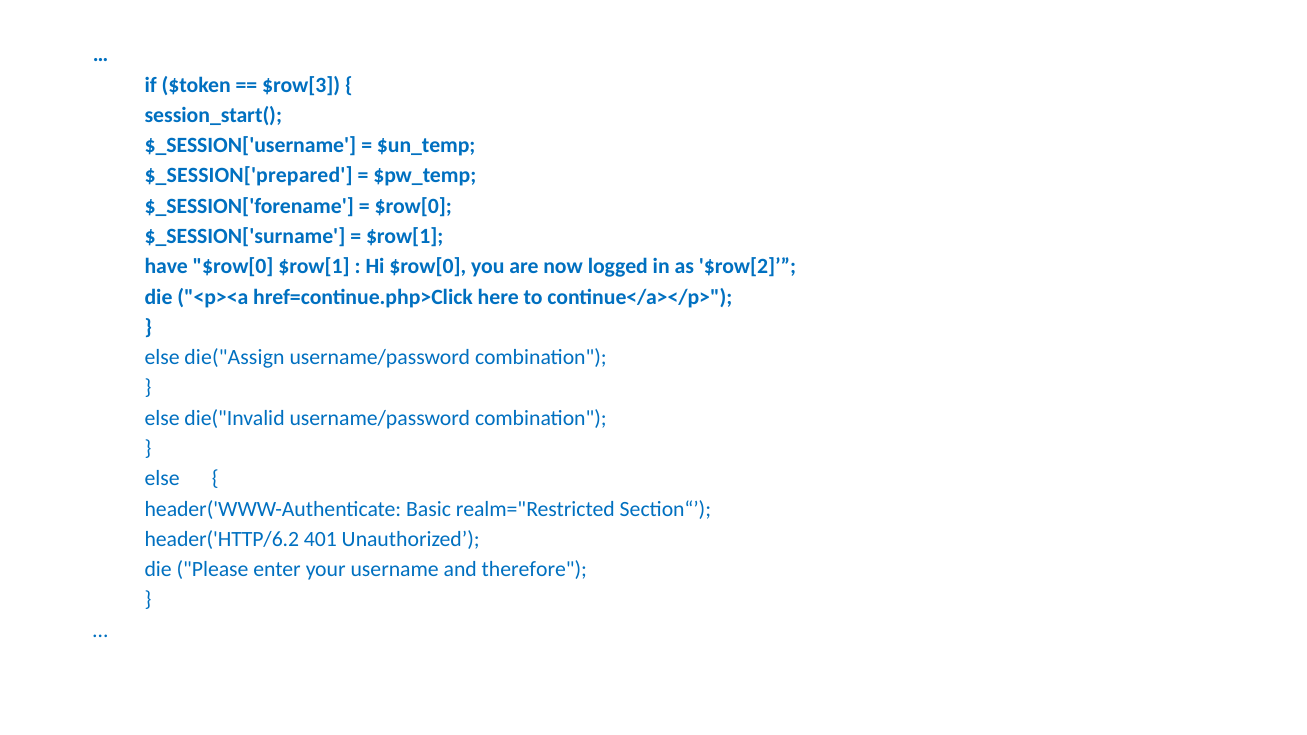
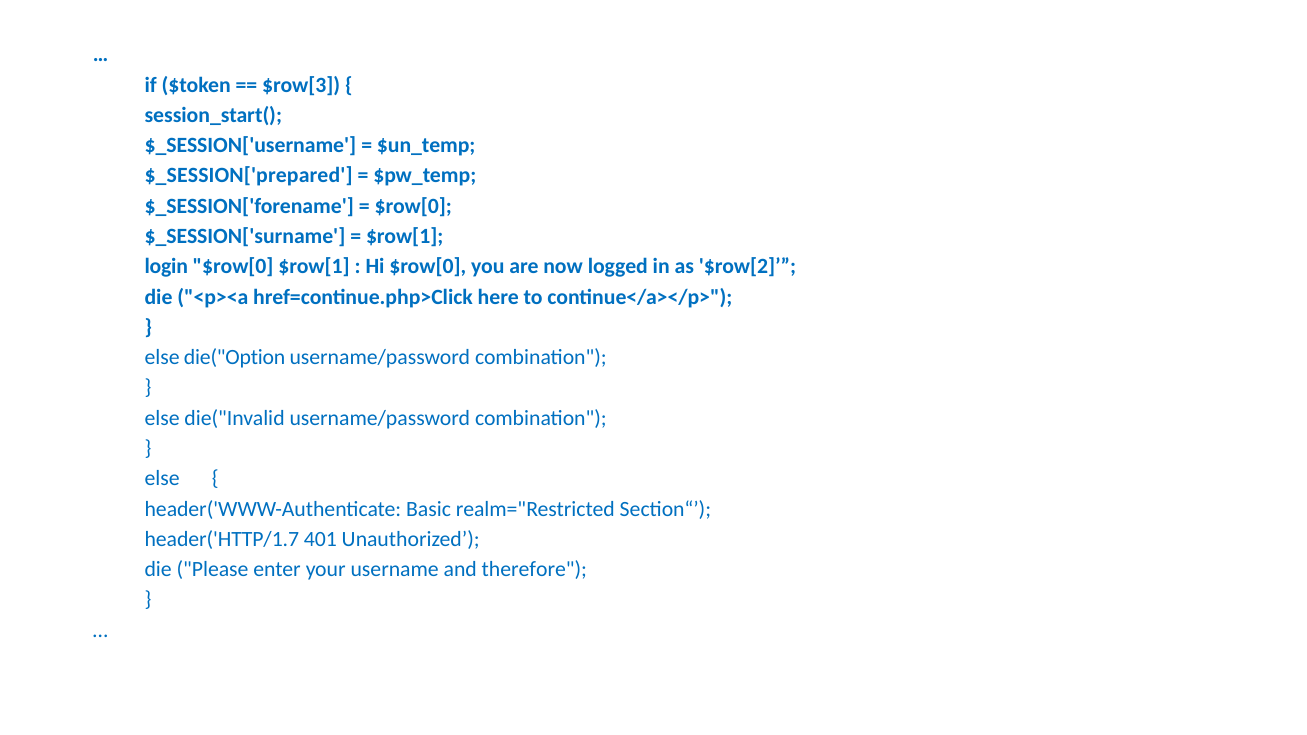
have: have -> login
die("Assign: die("Assign -> die("Option
header('HTTP/6.2: header('HTTP/6.2 -> header('HTTP/1.7
